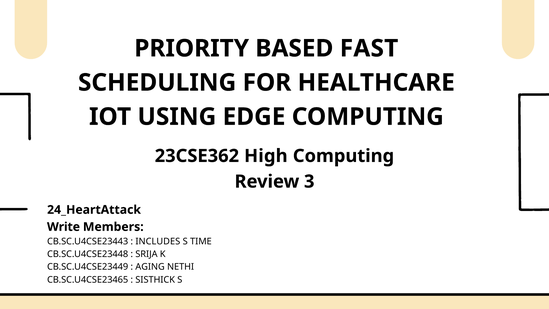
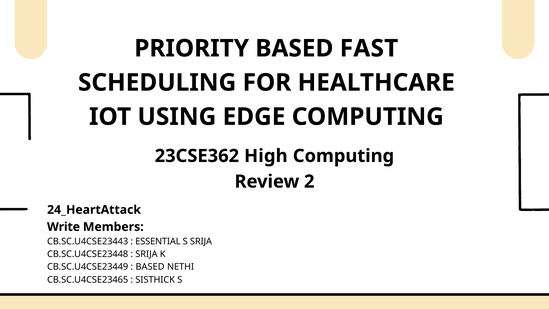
3: 3 -> 2
INCLUDES: INCLUDES -> ESSENTIAL
S TIME: TIME -> SRIJA
AGING at (150, 267): AGING -> BASED
